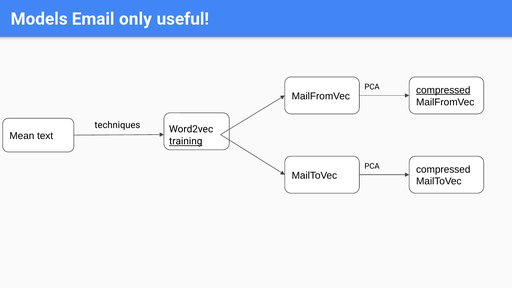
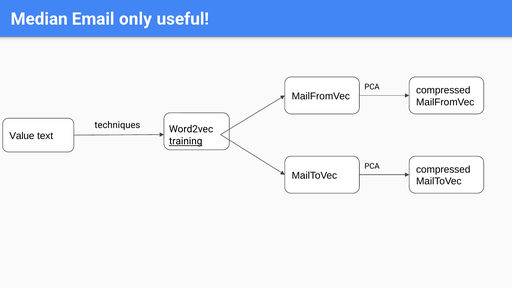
Models: Models -> Median
compressed at (443, 90) underline: present -> none
Mean: Mean -> Value
